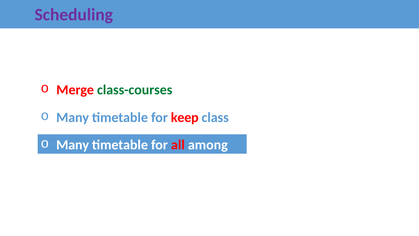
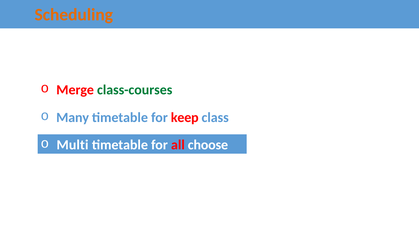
Scheduling colour: purple -> orange
Many at (73, 145): Many -> Multi
among: among -> choose
